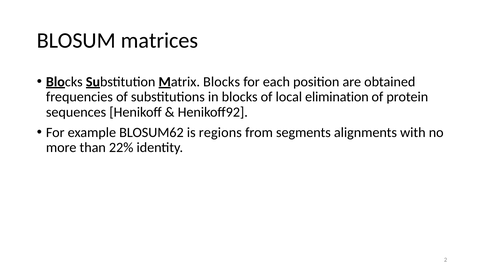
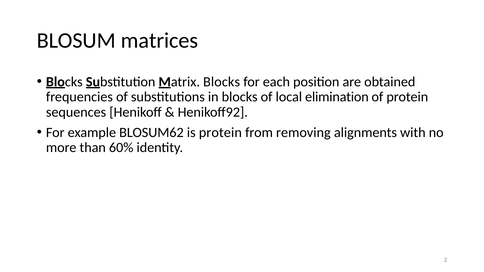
is regions: regions -> protein
segments: segments -> removing
22%: 22% -> 60%
